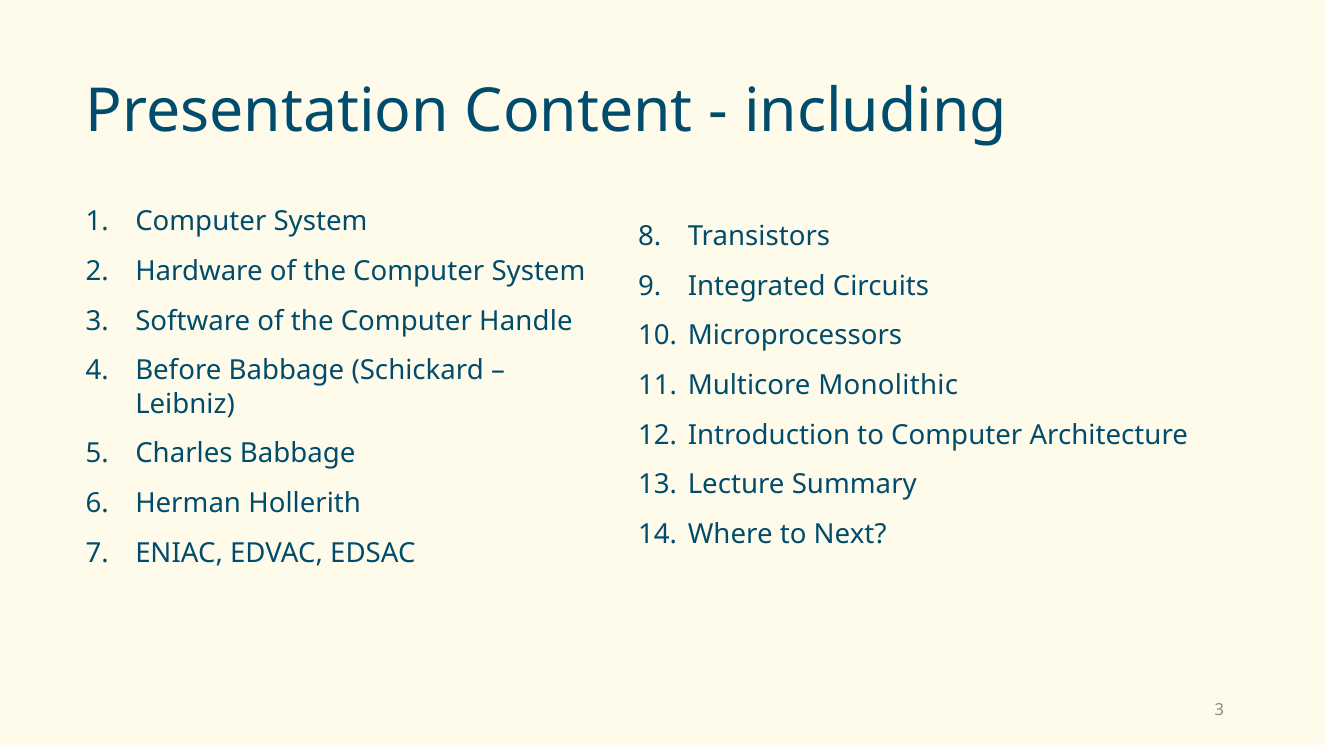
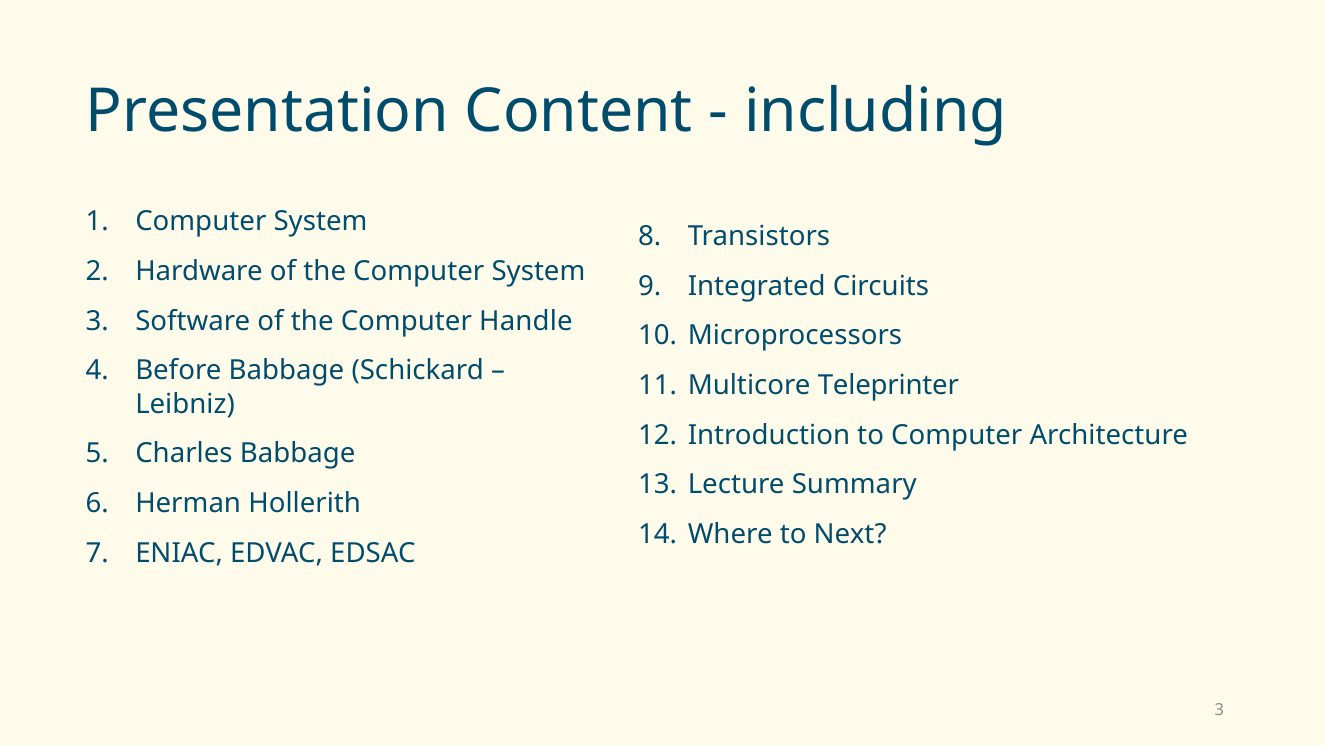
Monolithic: Monolithic -> Teleprinter
